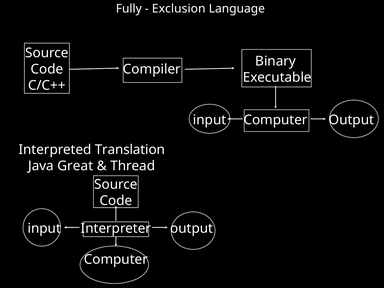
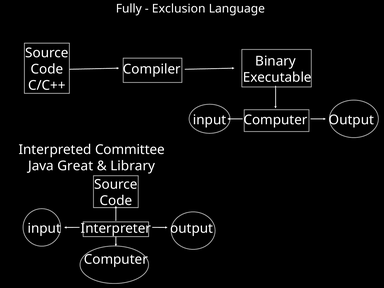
Translation: Translation -> Committee
Thread: Thread -> Library
